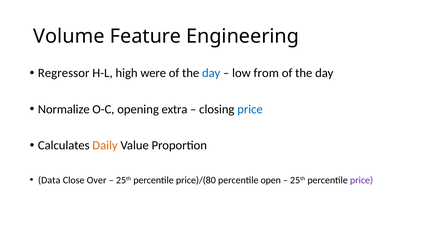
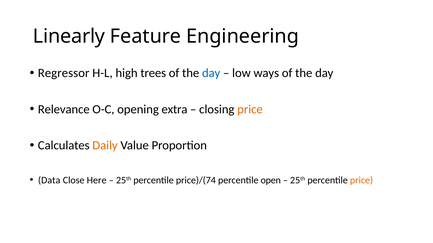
Volume: Volume -> Linearly
were: were -> trees
from: from -> ways
Normalize: Normalize -> Relevance
price at (250, 109) colour: blue -> orange
Over: Over -> Here
price)/(80: price)/(80 -> price)/(74
price at (362, 180) colour: purple -> orange
